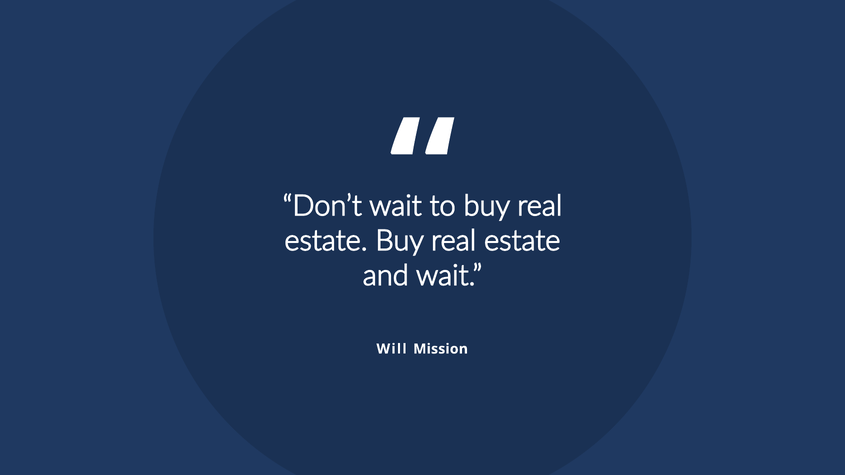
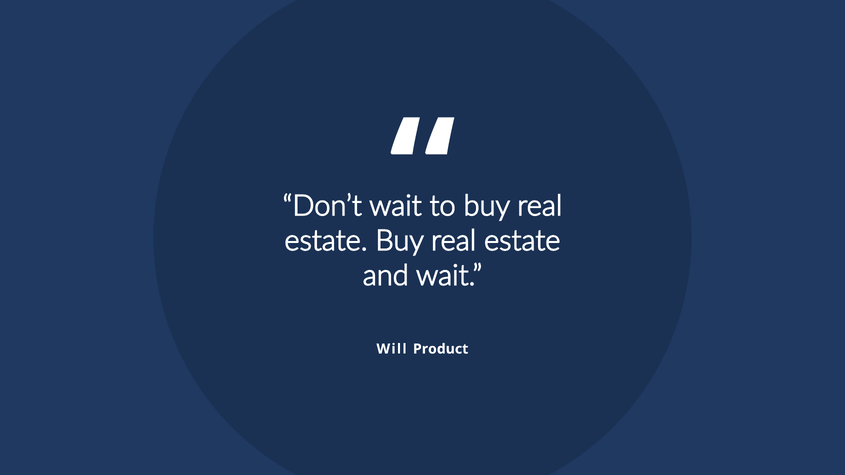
Mission: Mission -> Product
